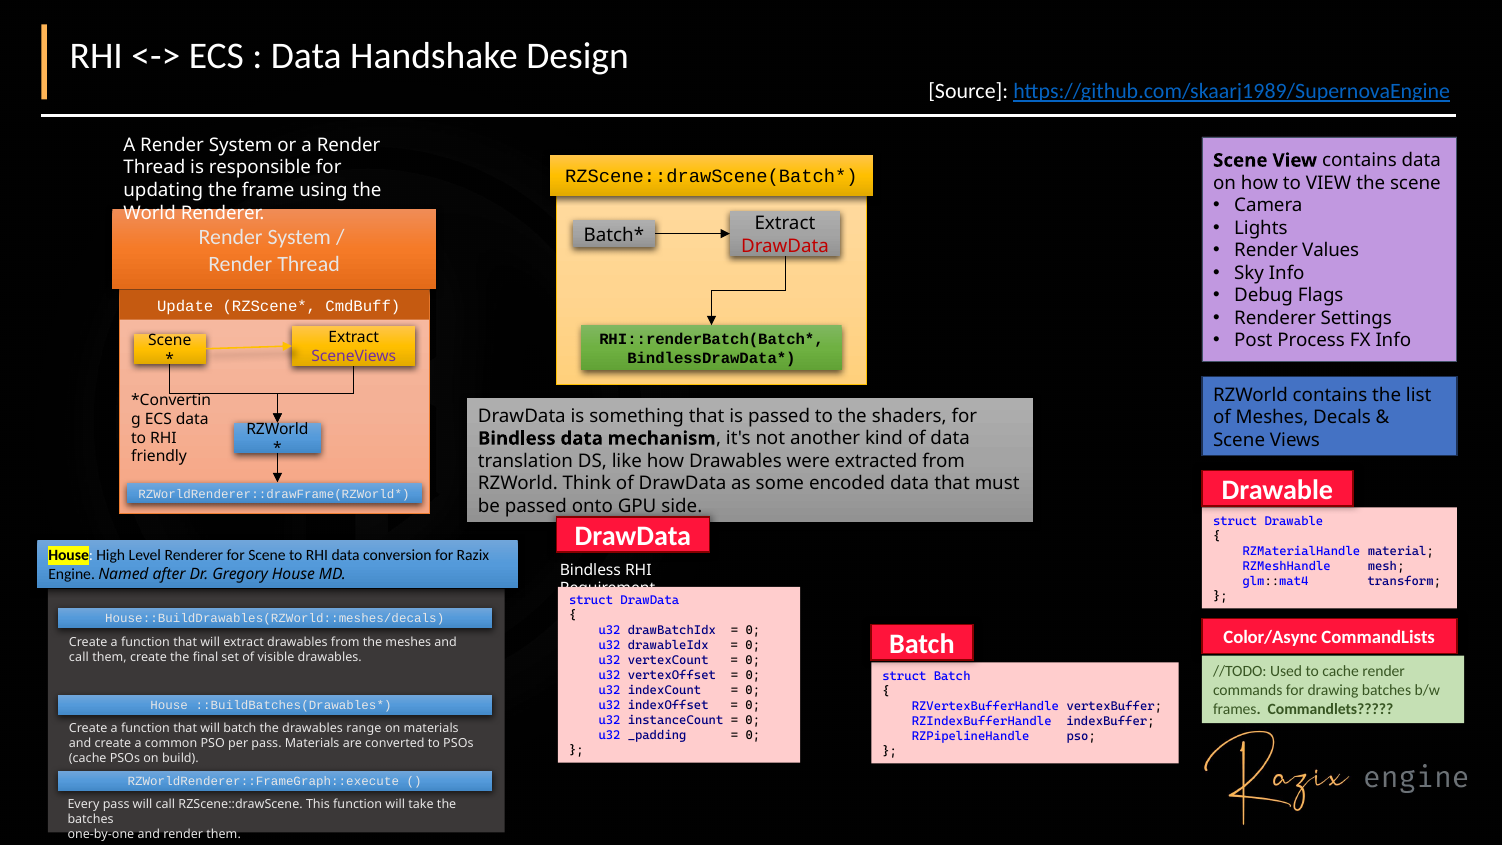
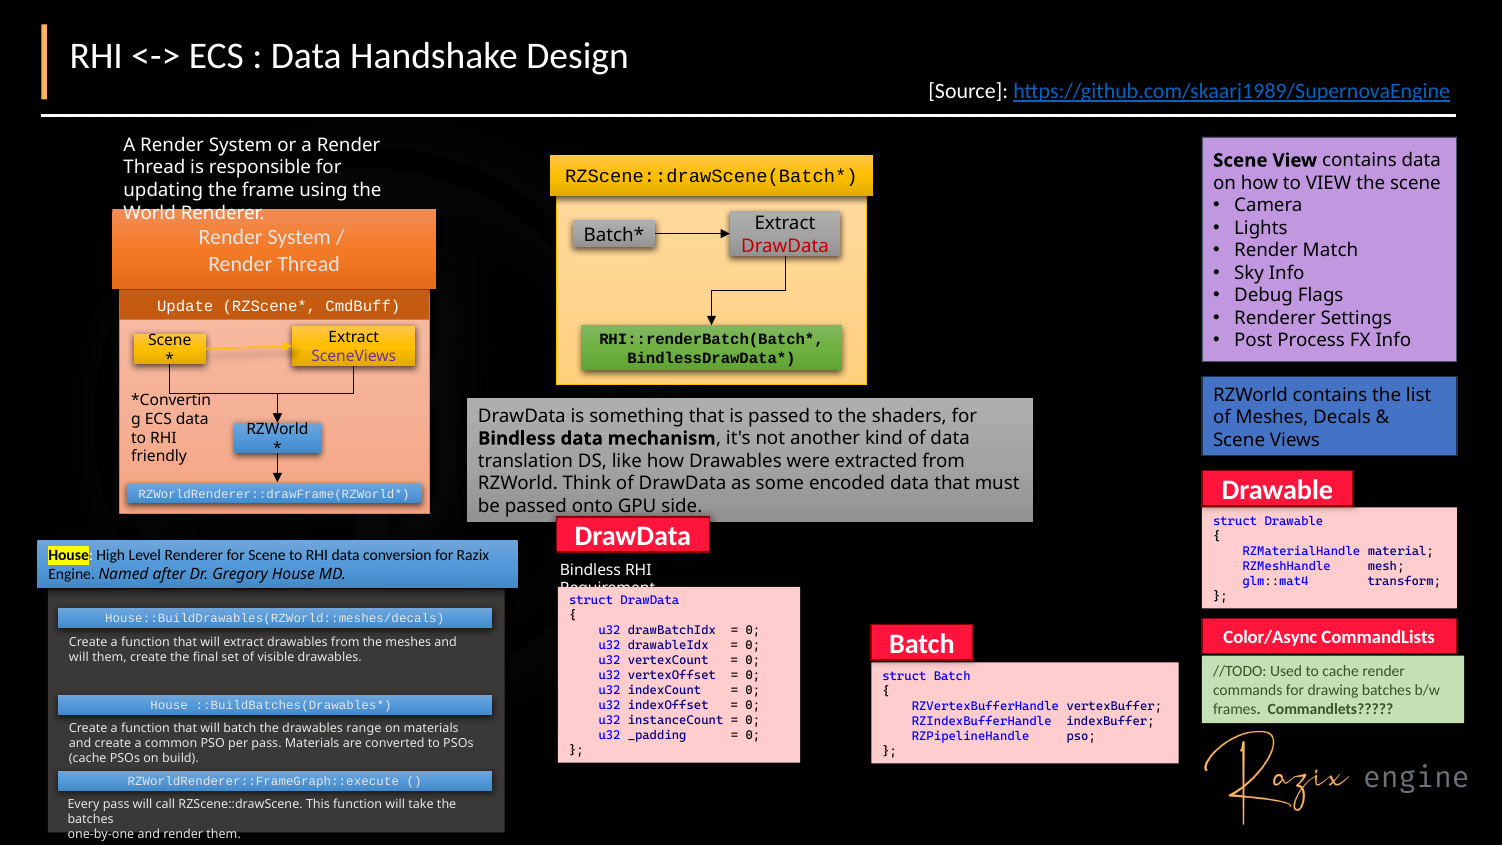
Values: Values -> Match
call at (79, 657): call -> will
